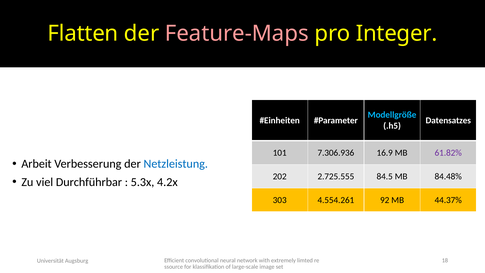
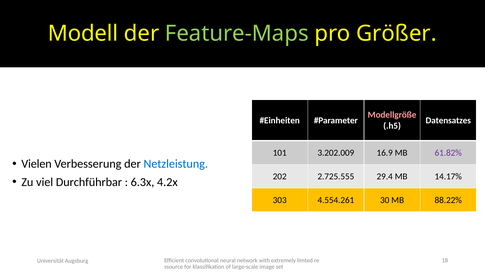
Flatten: Flatten -> Modell
Feature-Maps colour: pink -> light green
Integer: Integer -> Größer
Modellgröße colour: light blue -> pink
7.306.936: 7.306.936 -> 3.202.009
Arbeit: Arbeit -> Vielen
84.5: 84.5 -> 29.4
84.48%: 84.48% -> 14.17%
5.3x: 5.3x -> 6.3x
92: 92 -> 30
44.37%: 44.37% -> 88.22%
